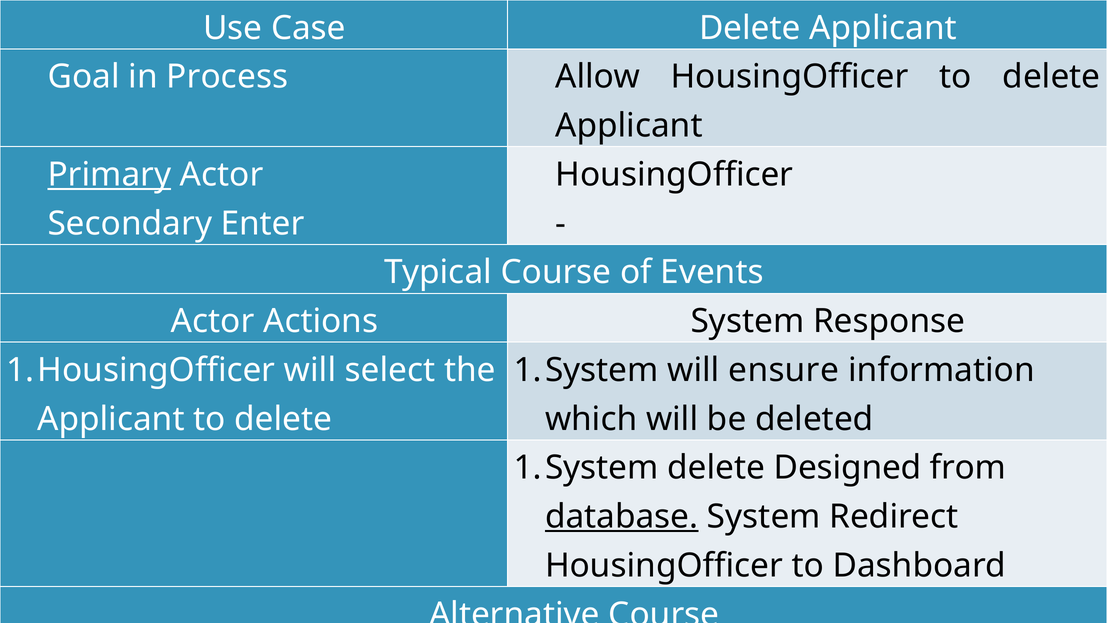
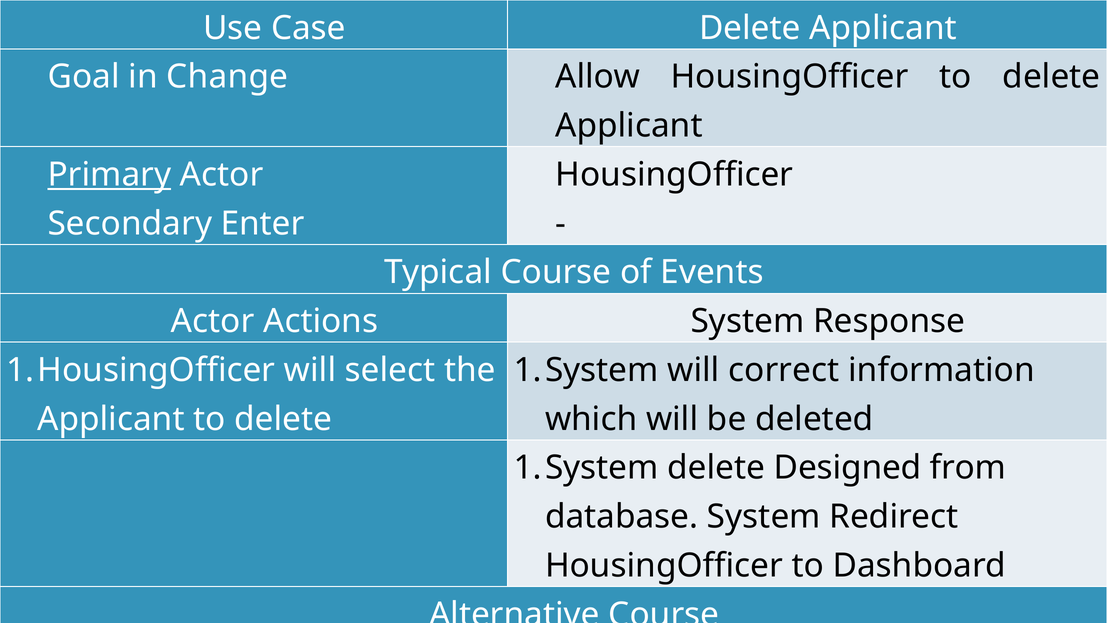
Process: Process -> Change
ensure: ensure -> correct
database underline: present -> none
